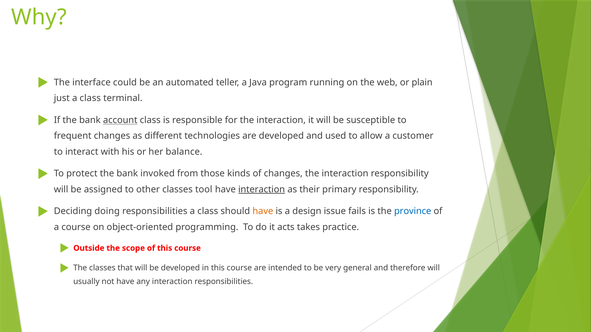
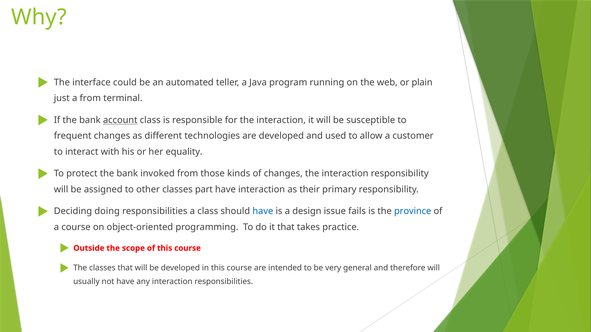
just a class: class -> from
balance: balance -> equality
tool: tool -> part
interaction at (262, 190) underline: present -> none
have at (263, 212) colour: orange -> blue
it acts: acts -> that
